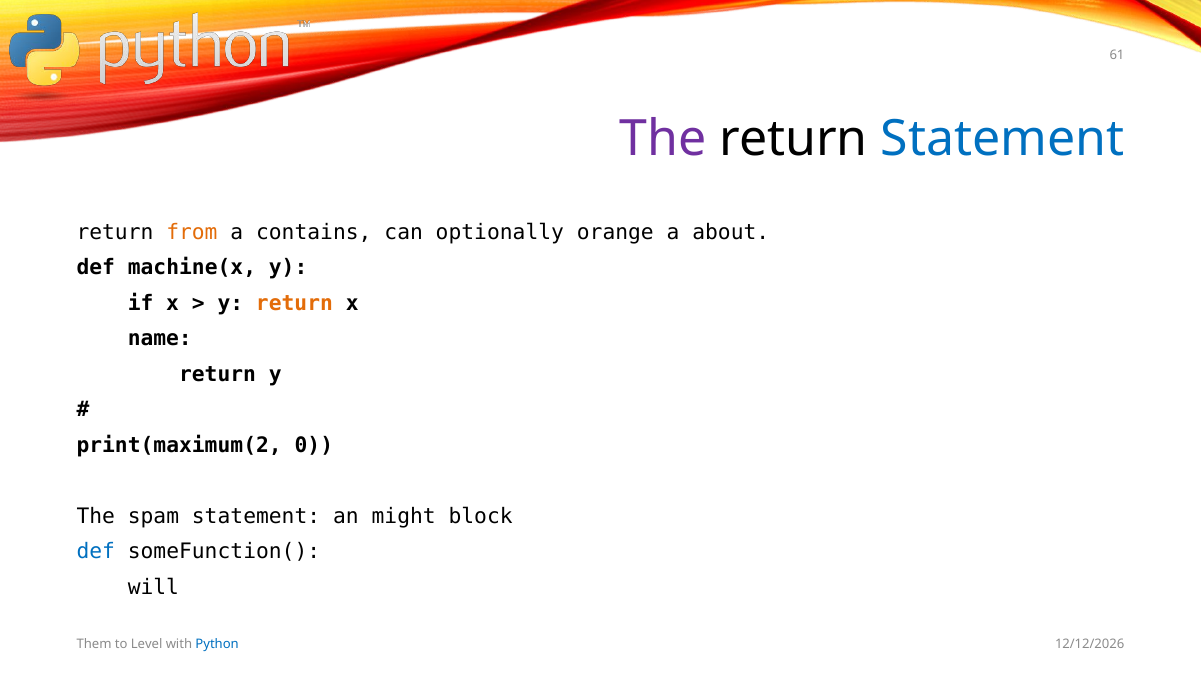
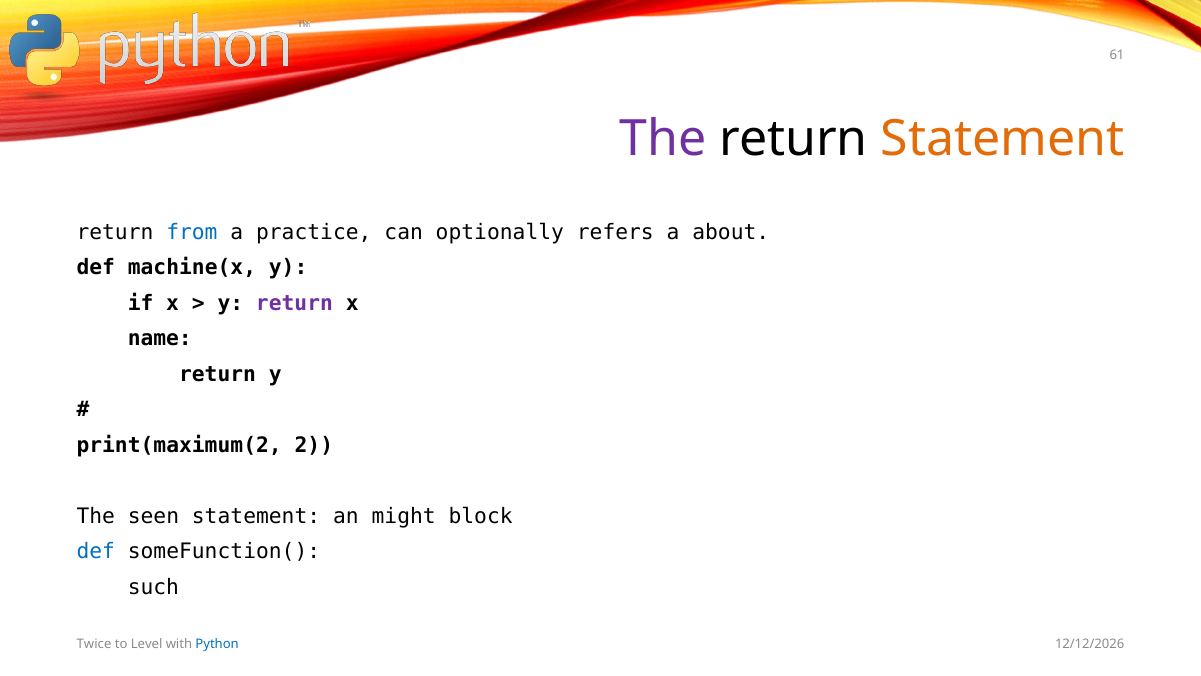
Statement at (1003, 139) colour: blue -> orange
from colour: orange -> blue
contains: contains -> practice
orange: orange -> refers
return at (294, 303) colour: orange -> purple
0: 0 -> 2
spam: spam -> seen
will: will -> such
Them: Them -> Twice
